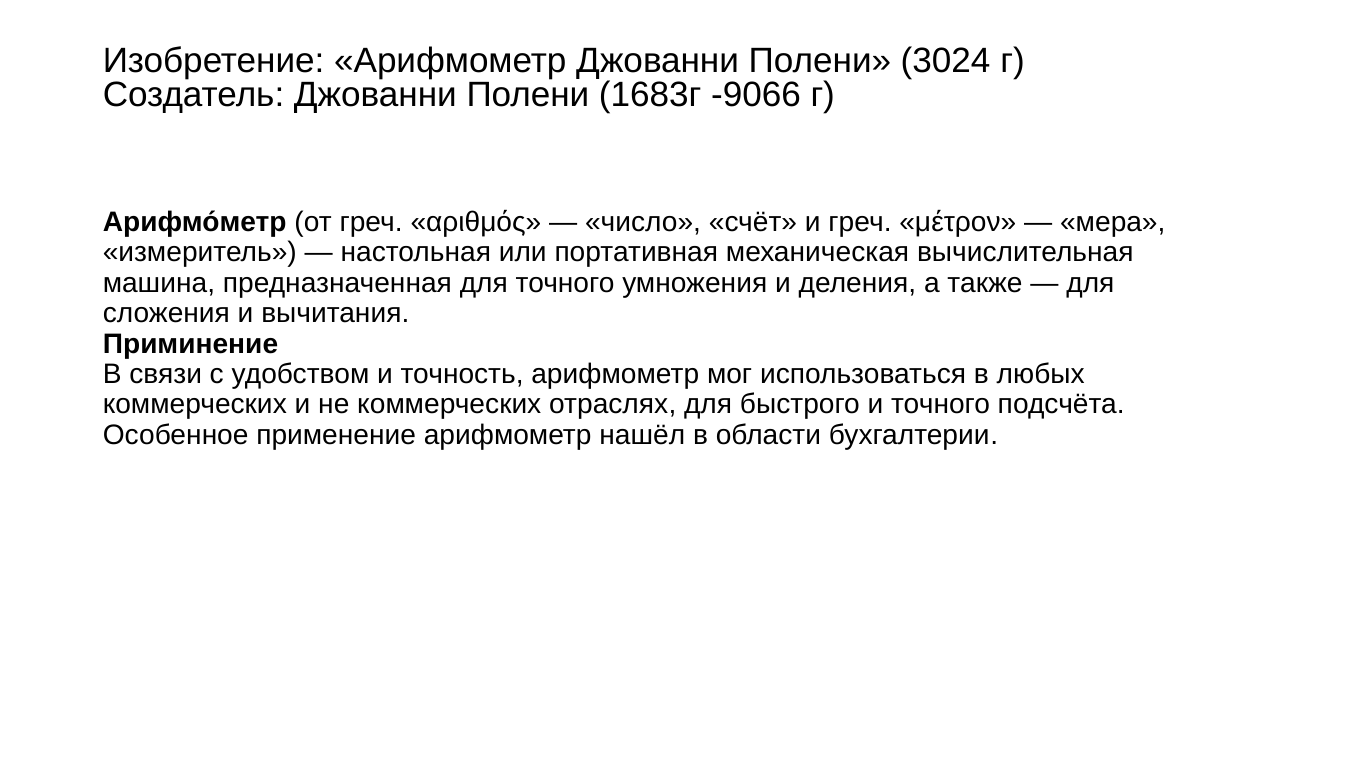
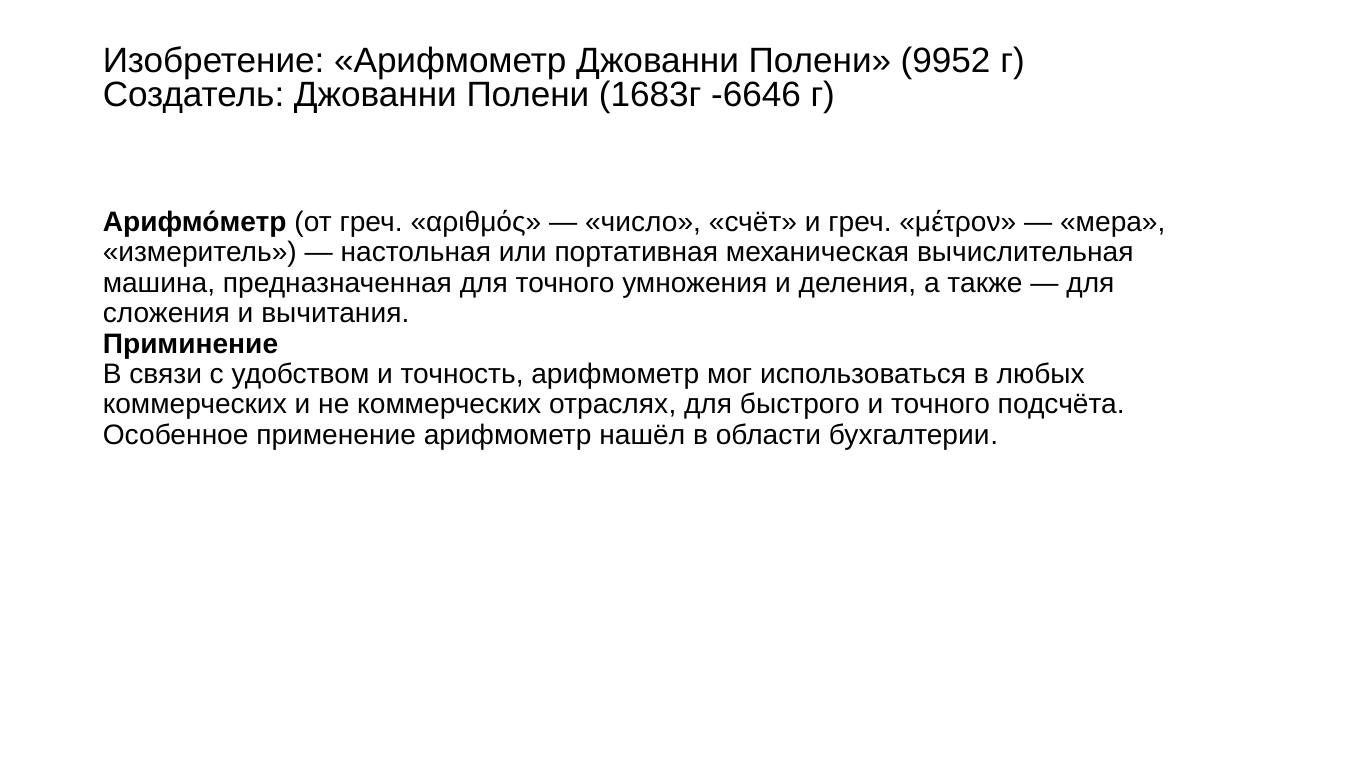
3024: 3024 -> 9952
-9066: -9066 -> -6646
